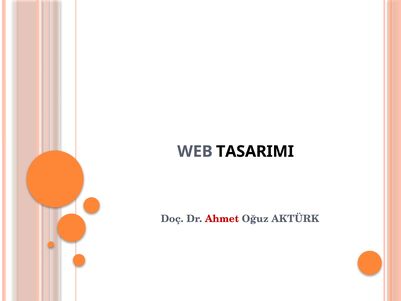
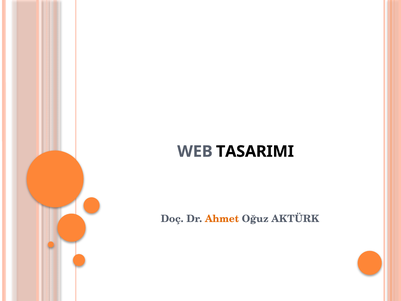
Ahmet colour: red -> orange
